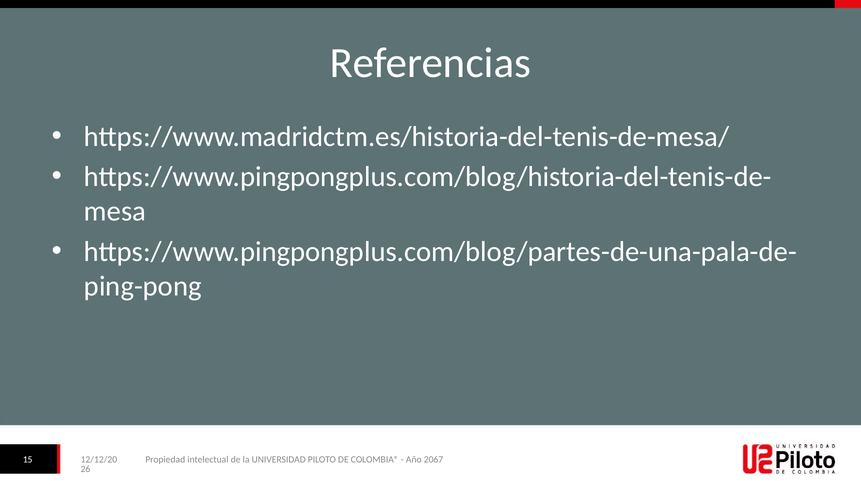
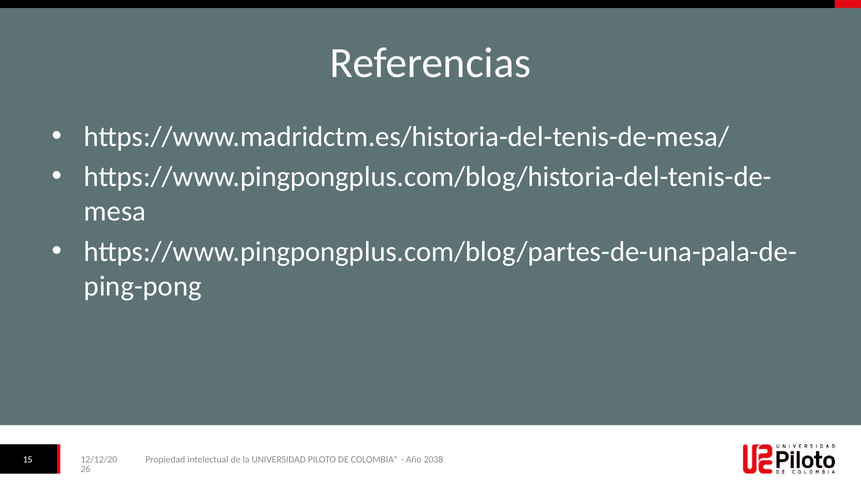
2067: 2067 -> 2038
